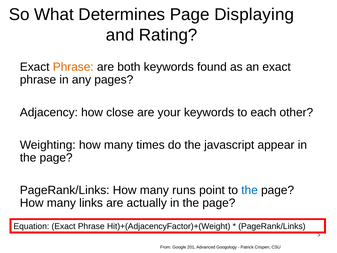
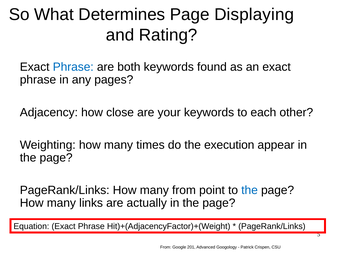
Phrase at (73, 67) colour: orange -> blue
javascript: javascript -> execution
many runs: runs -> from
